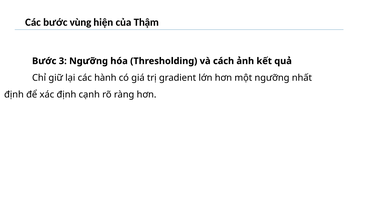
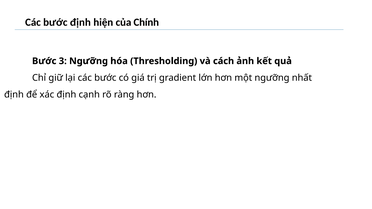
vùng: vùng -> định
Thậm: Thậm -> Chính
lại các hành: hành -> bước
